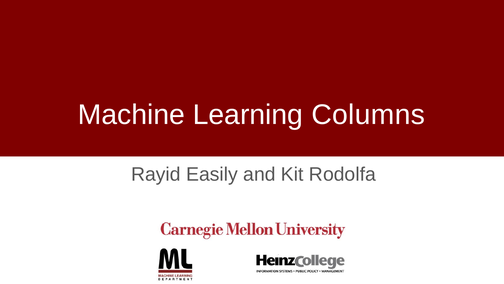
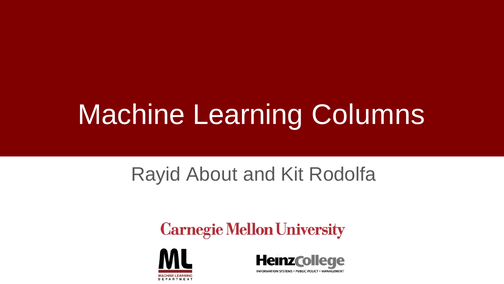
Easily: Easily -> About
